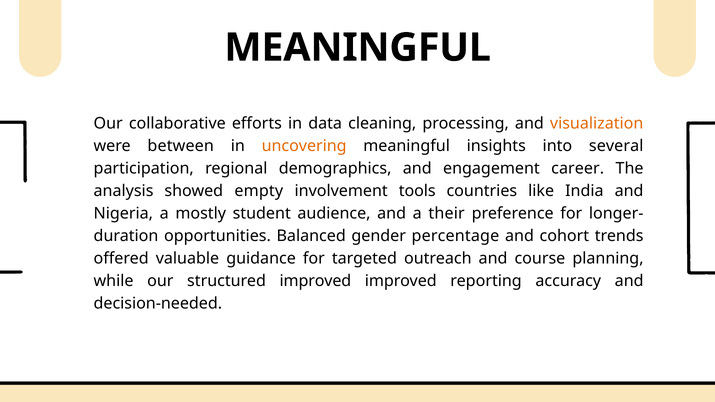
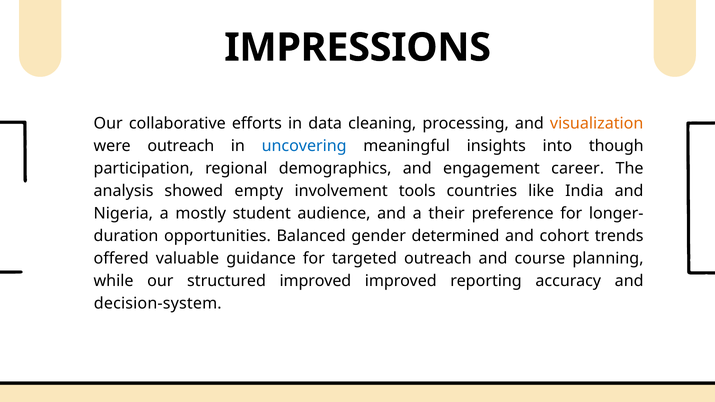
MEANINGFUL at (358, 48): MEANINGFUL -> IMPRESSIONS
were between: between -> outreach
uncovering colour: orange -> blue
several: several -> though
percentage: percentage -> determined
decision-needed: decision-needed -> decision-system
